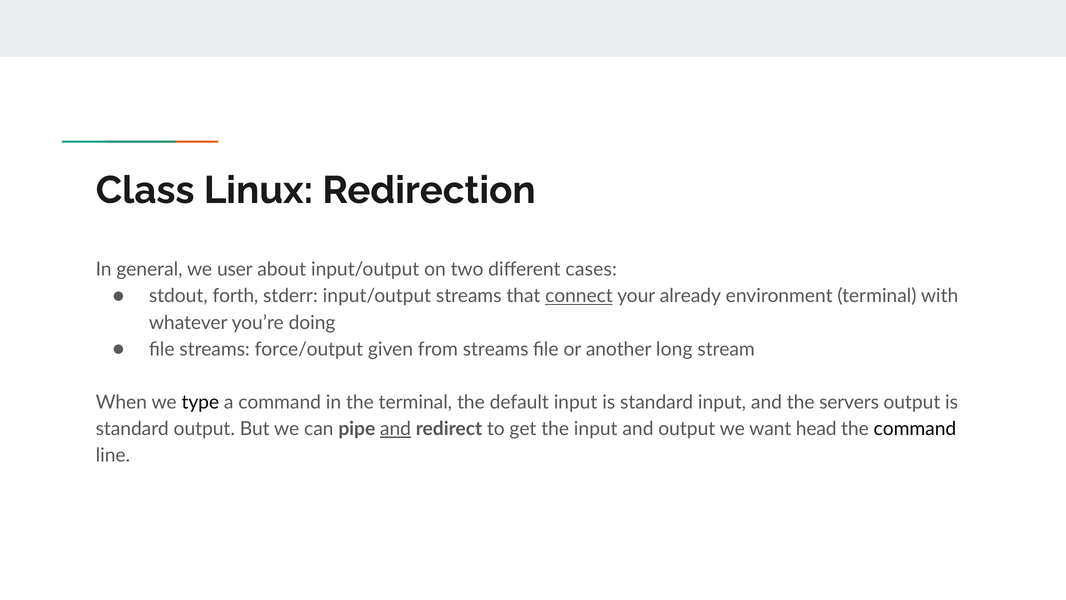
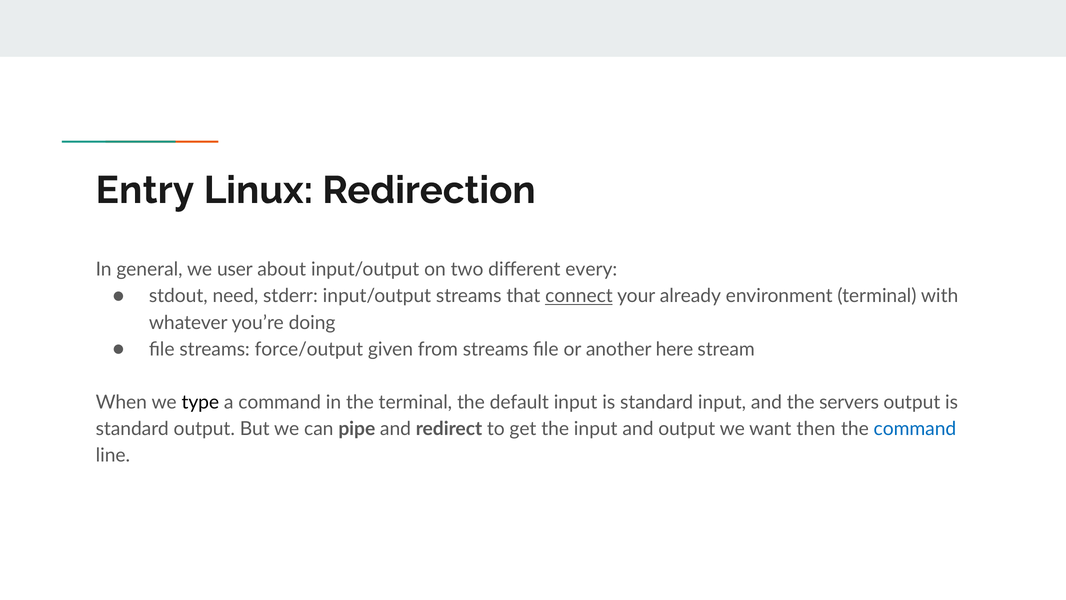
Class: Class -> Entry
cases: cases -> every
forth: forth -> need
long: long -> here
and at (395, 429) underline: present -> none
head: head -> then
command at (915, 429) colour: black -> blue
